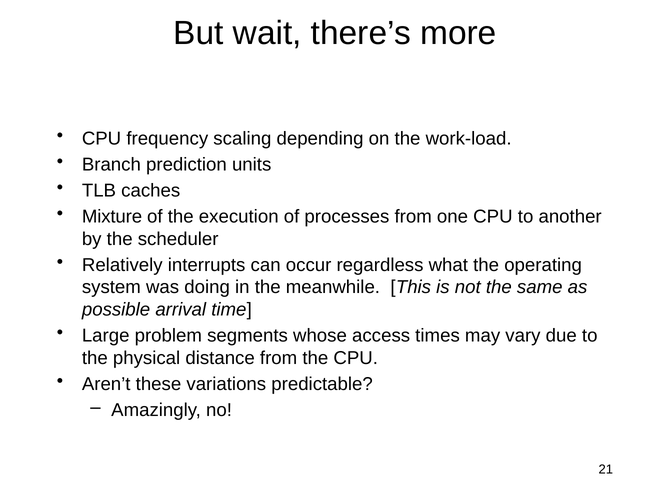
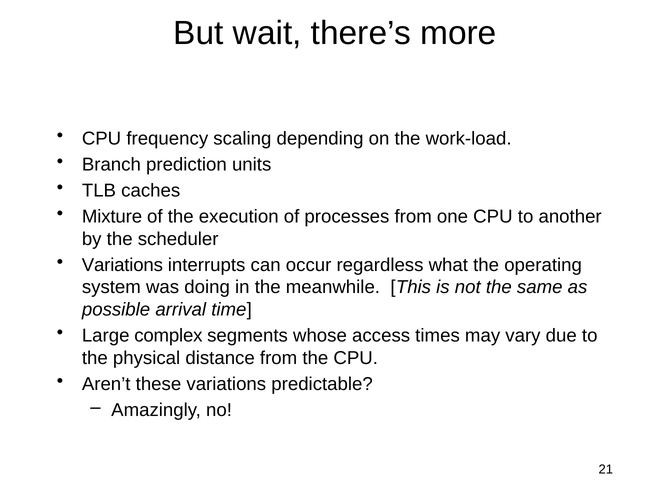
Relatively at (122, 265): Relatively -> Variations
problem: problem -> complex
